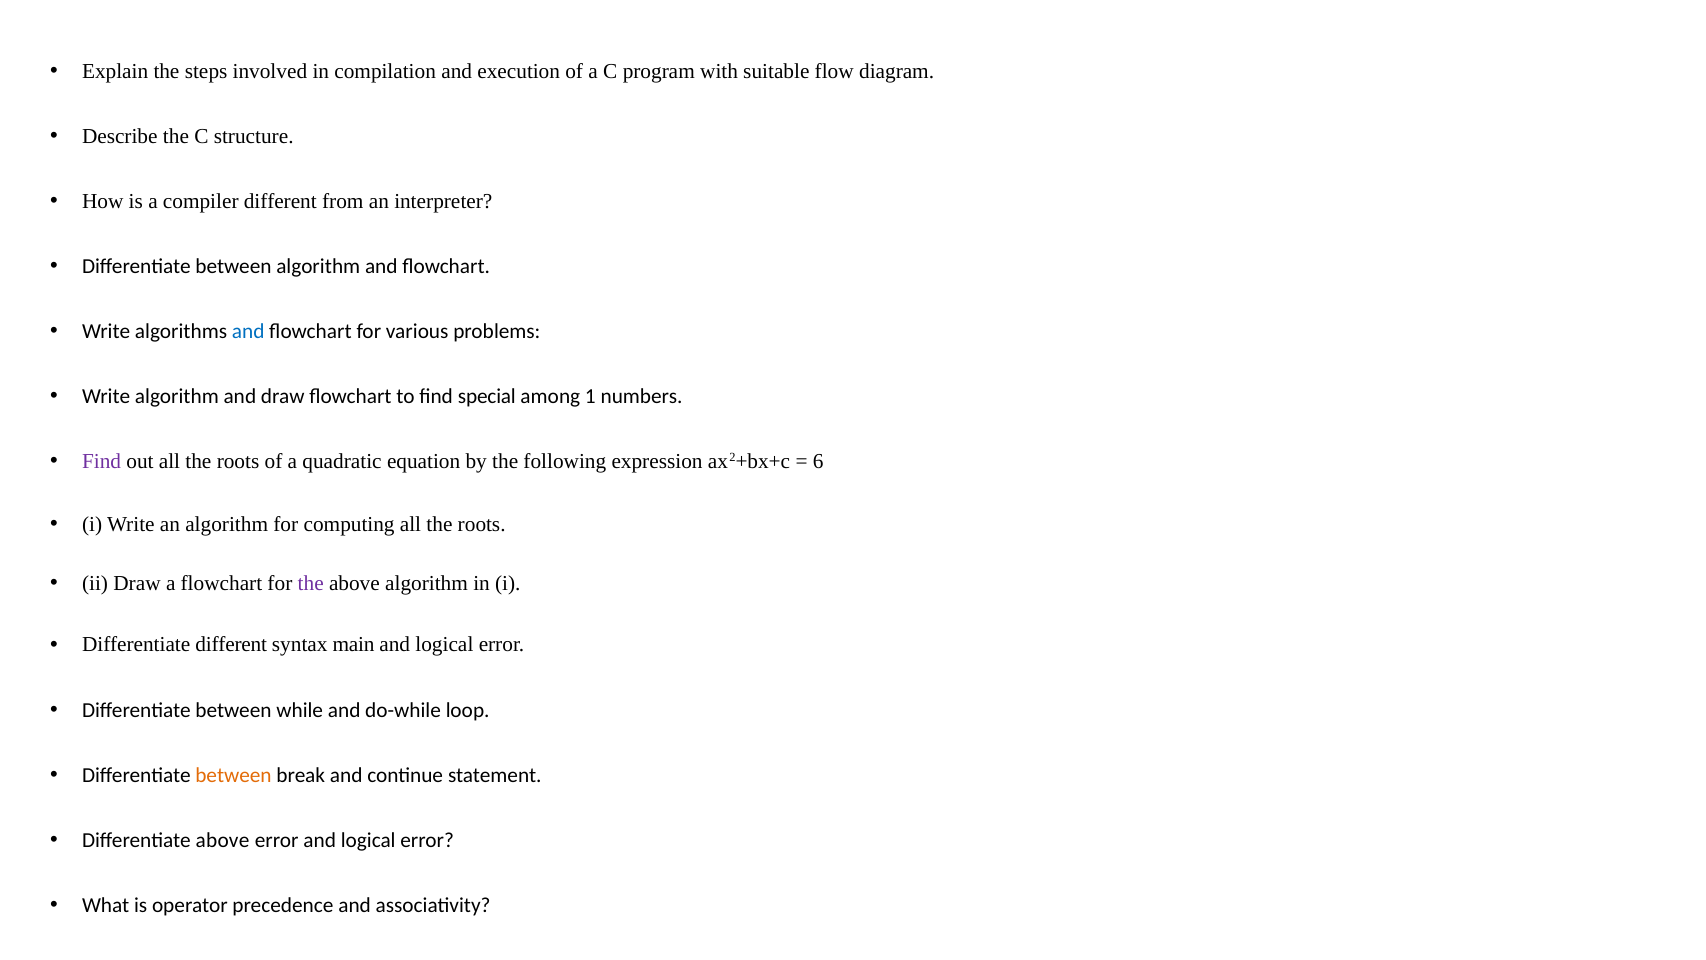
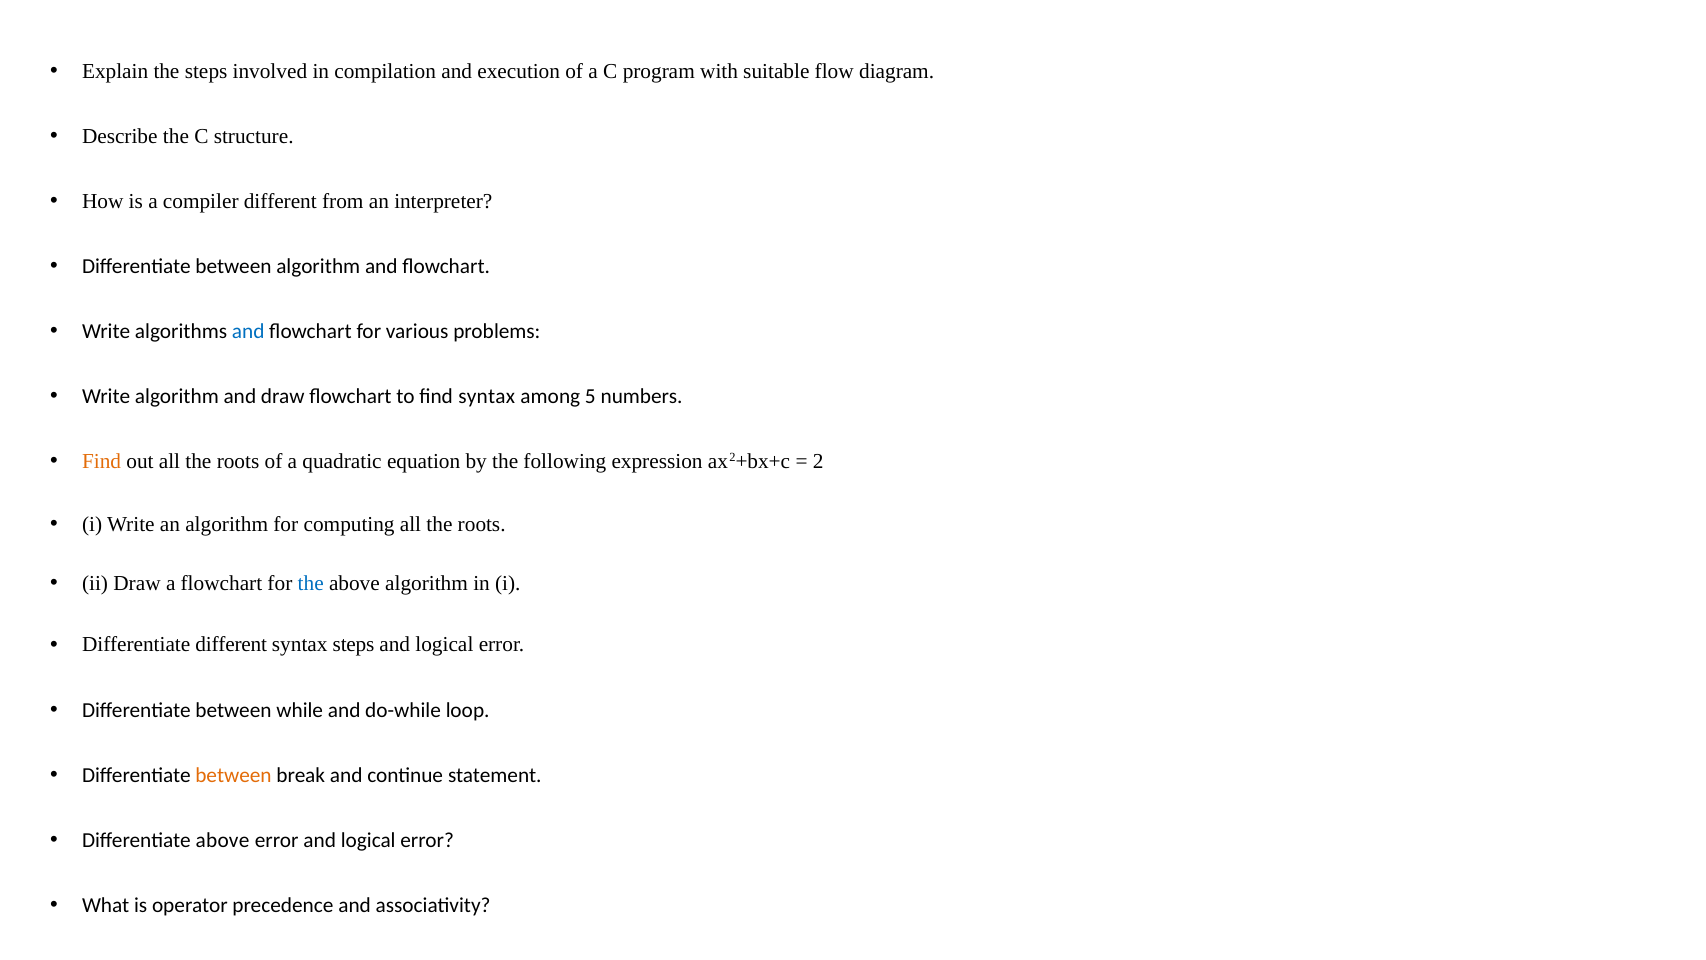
find special: special -> syntax
1: 1 -> 5
Find at (102, 461) colour: purple -> orange
6: 6 -> 2
the at (311, 583) colour: purple -> blue
syntax main: main -> steps
